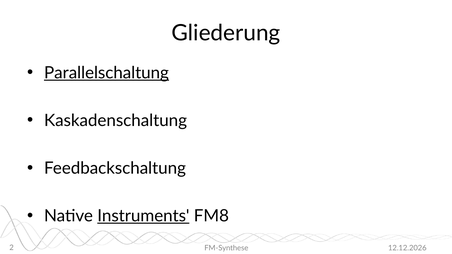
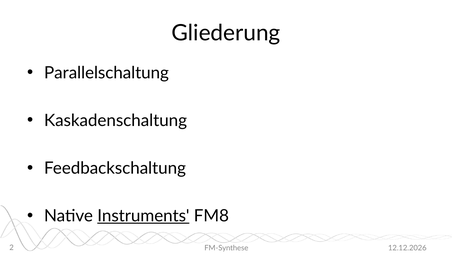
Parallelschaltung underline: present -> none
